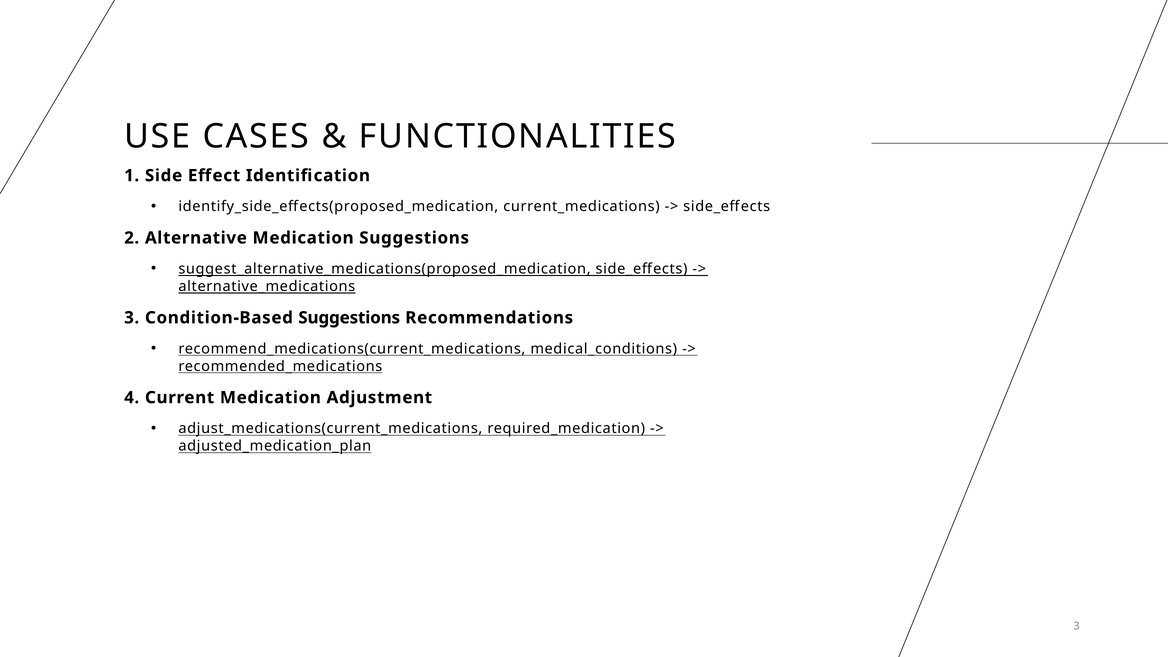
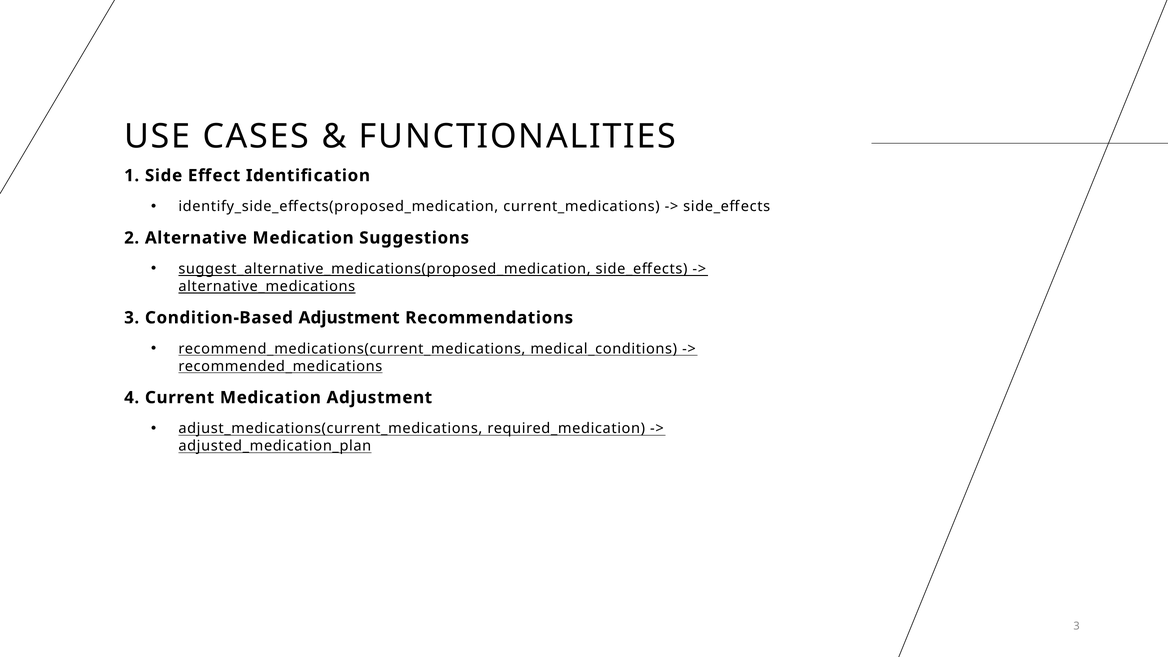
Condition-Based Suggestions: Suggestions -> Adjustment
